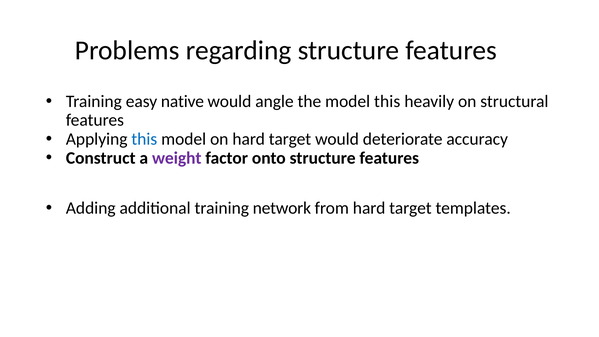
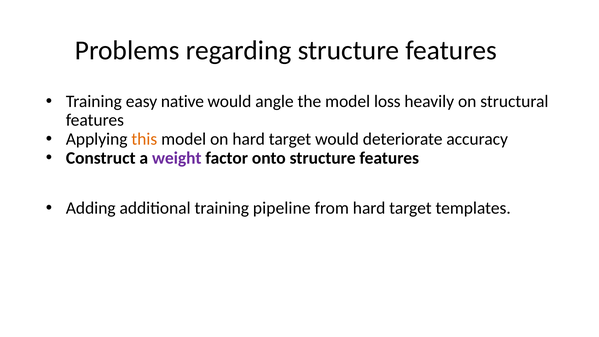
model this: this -> loss
this at (144, 139) colour: blue -> orange
network: network -> pipeline
